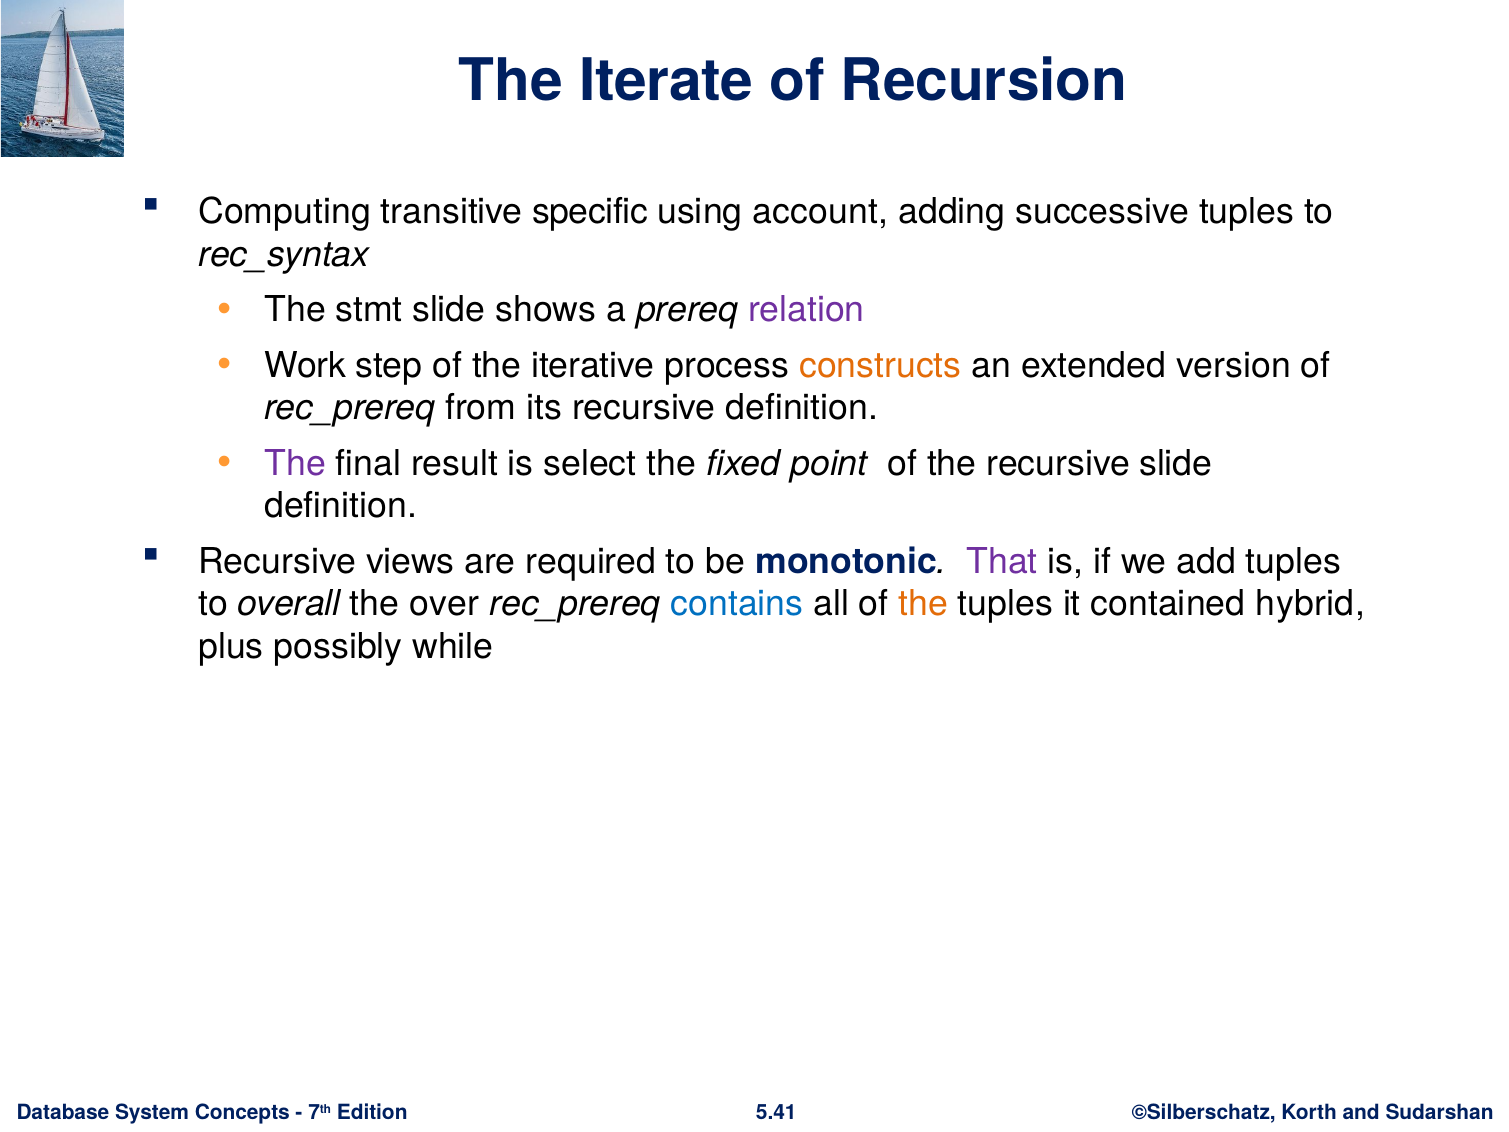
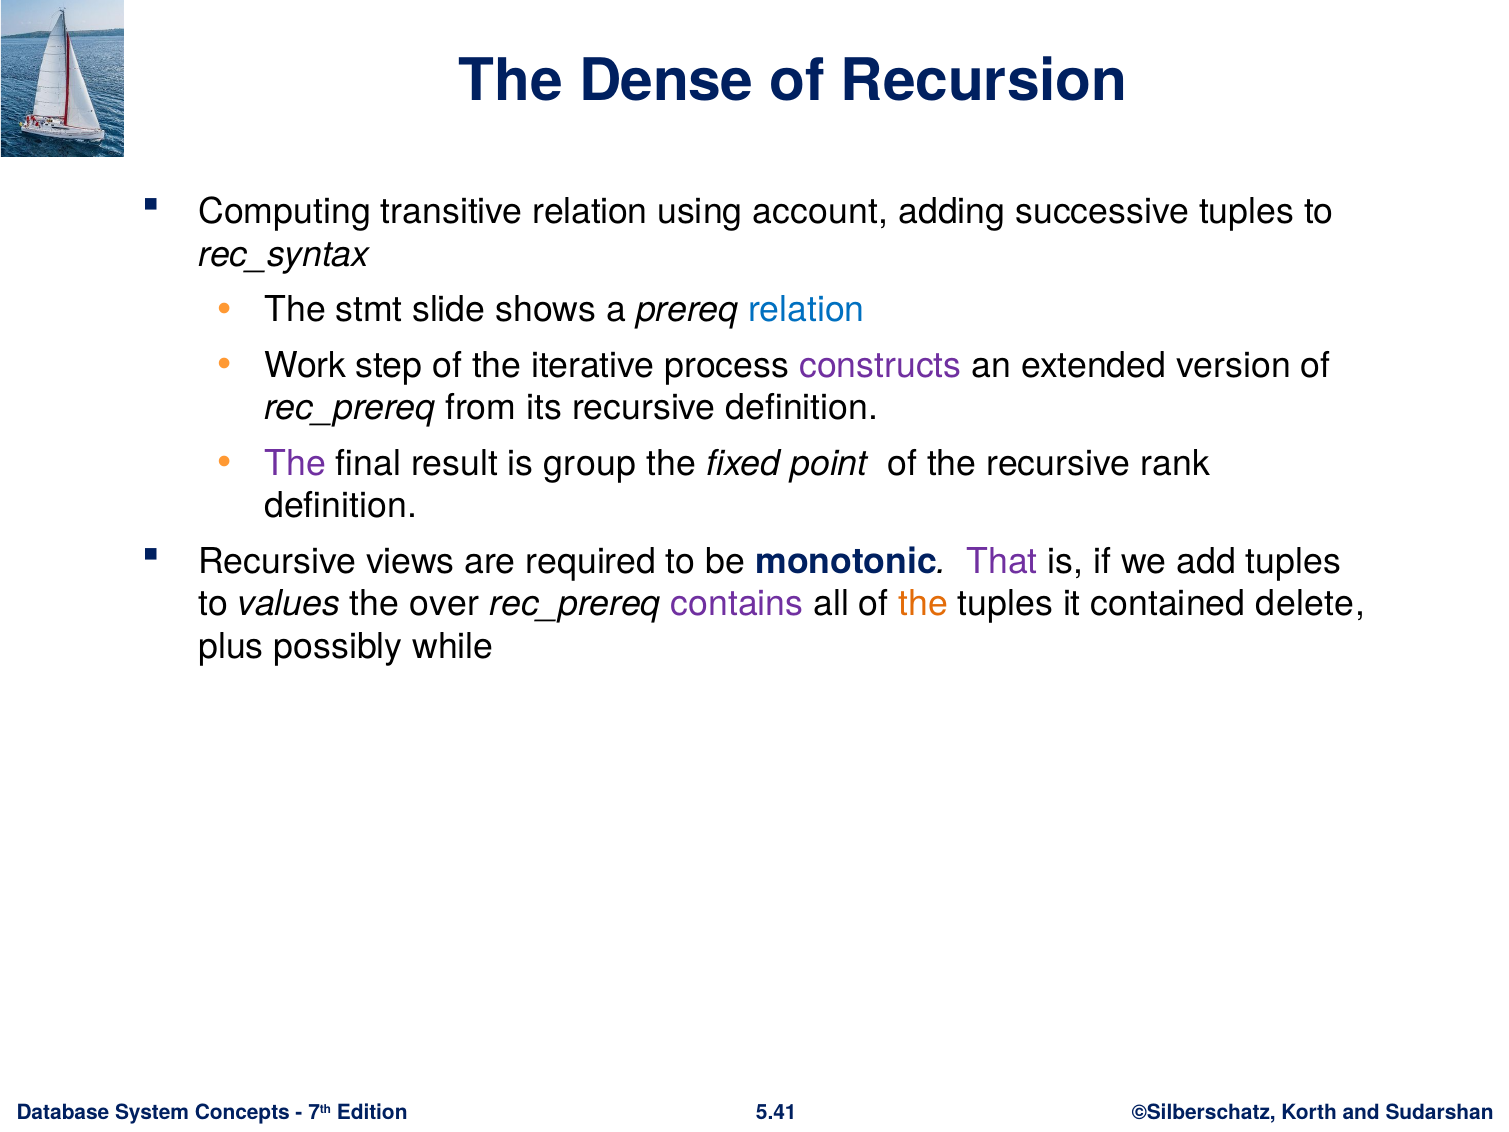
Iterate: Iterate -> Dense
transitive specific: specific -> relation
relation at (806, 310) colour: purple -> blue
constructs colour: orange -> purple
select: select -> group
recursive slide: slide -> rank
overall: overall -> values
contains colour: blue -> purple
hybrid: hybrid -> delete
